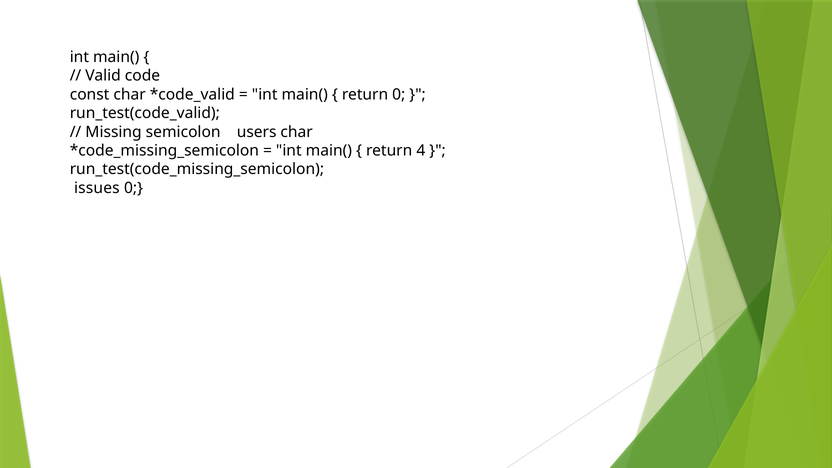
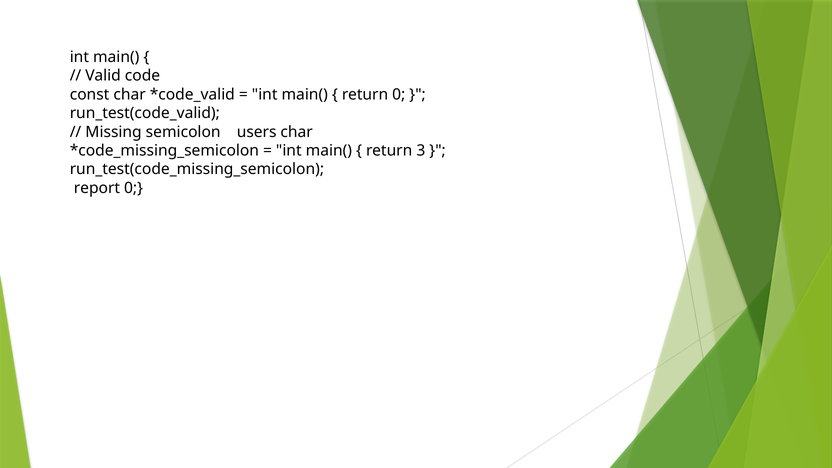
4: 4 -> 3
issues: issues -> report
